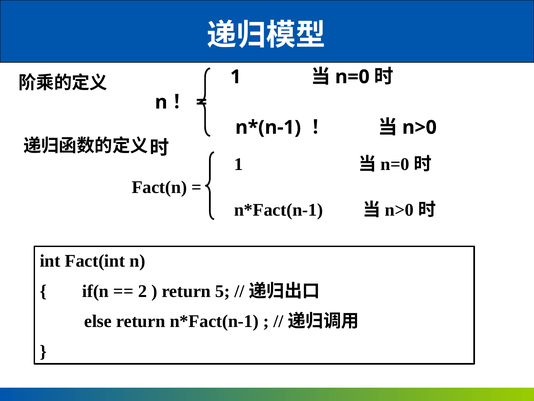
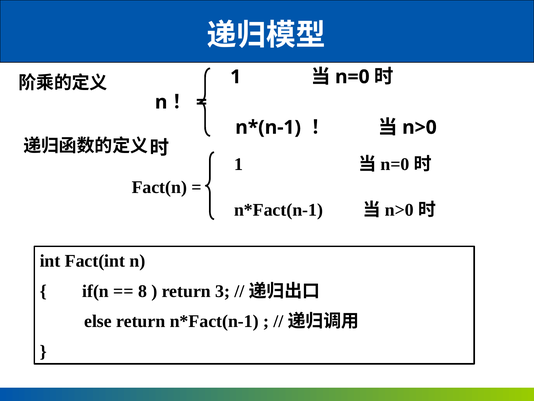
2: 2 -> 8
5: 5 -> 3
